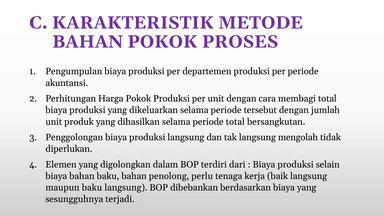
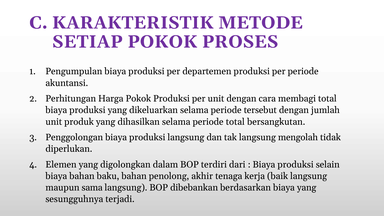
BAHAN at (87, 42): BAHAN -> SETIAP
perlu: perlu -> akhir
maupun baku: baku -> sama
